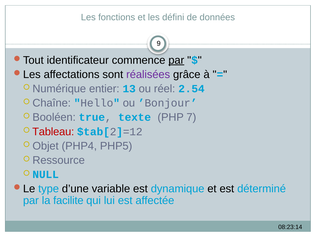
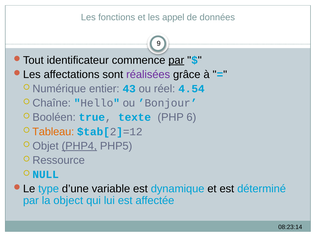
défini: défini -> appel
13: 13 -> 43
2.54: 2.54 -> 4.54
7: 7 -> 6
Tableau colour: red -> orange
PHP4 underline: none -> present
facilite: facilite -> object
